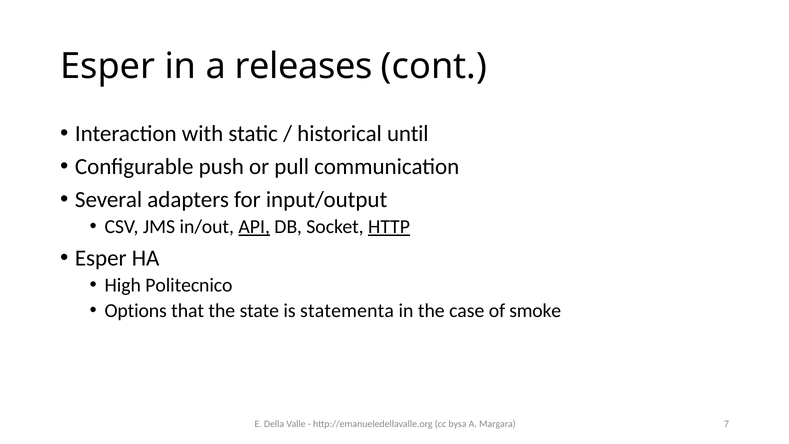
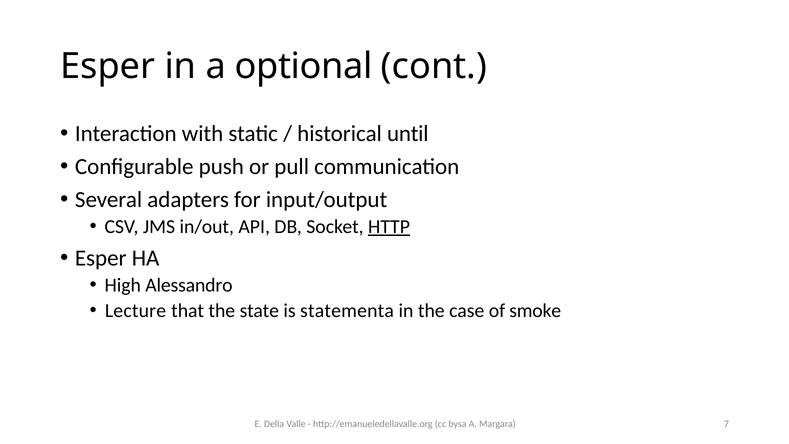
releases: releases -> optional
API underline: present -> none
Politecnico: Politecnico -> Alessandro
Options: Options -> Lecture
